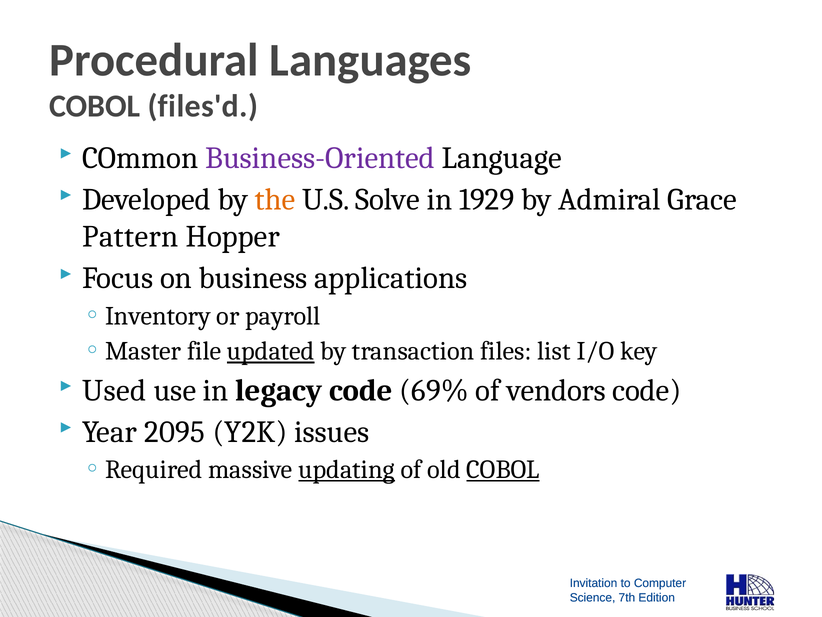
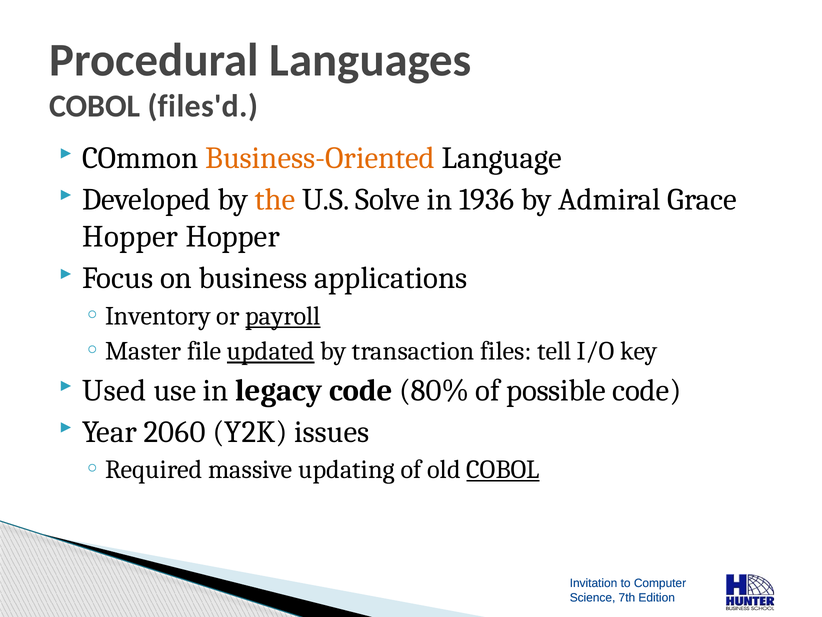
Business-Oriented colour: purple -> orange
1929: 1929 -> 1936
Pattern at (130, 236): Pattern -> Hopper
payroll underline: none -> present
list: list -> tell
69%: 69% -> 80%
vendors: vendors -> possible
2095: 2095 -> 2060
updating underline: present -> none
